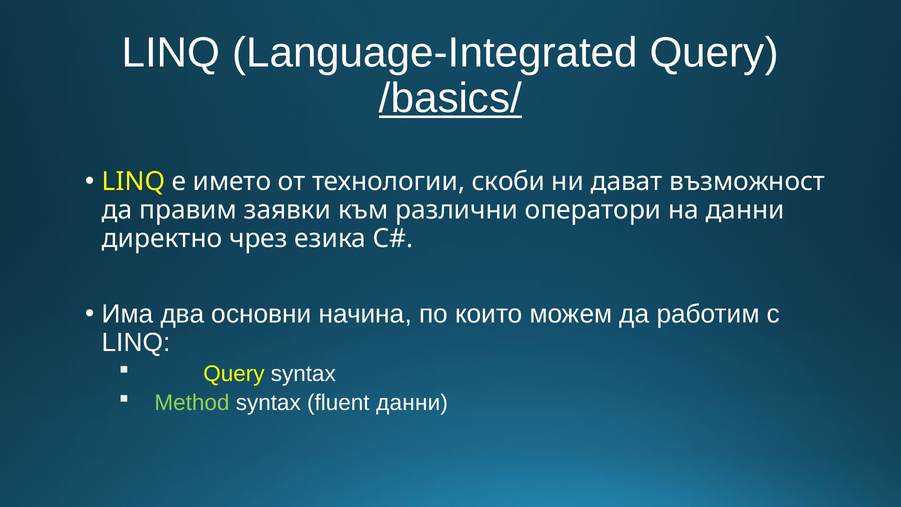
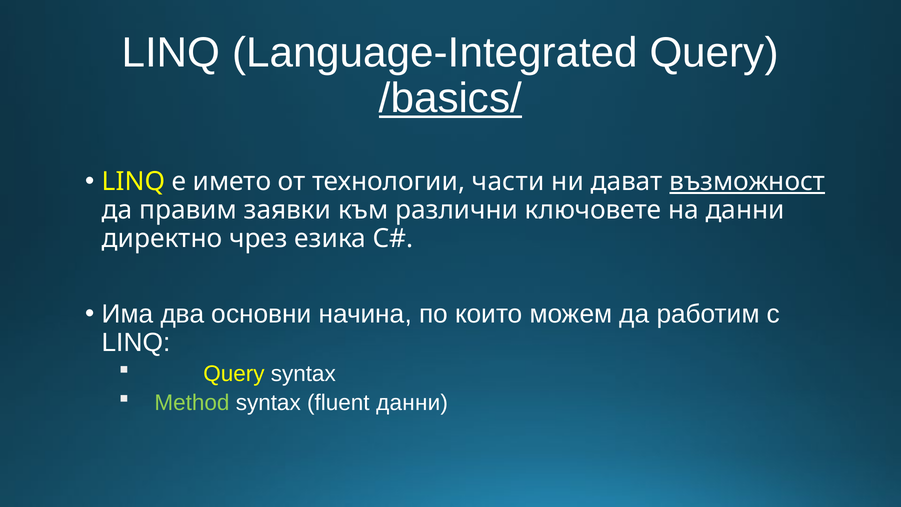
скоби: скоби -> части
възможност underline: none -> present
оператори: оператори -> ключовете
